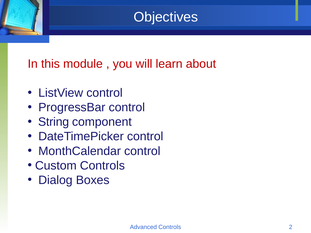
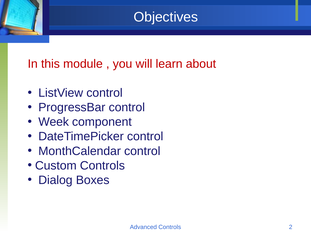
String: String -> Week
